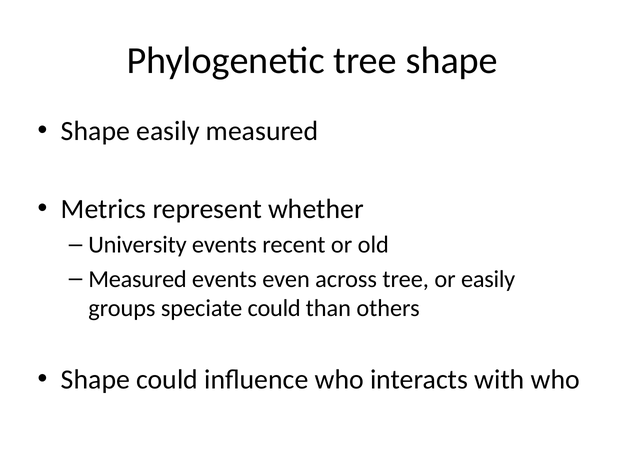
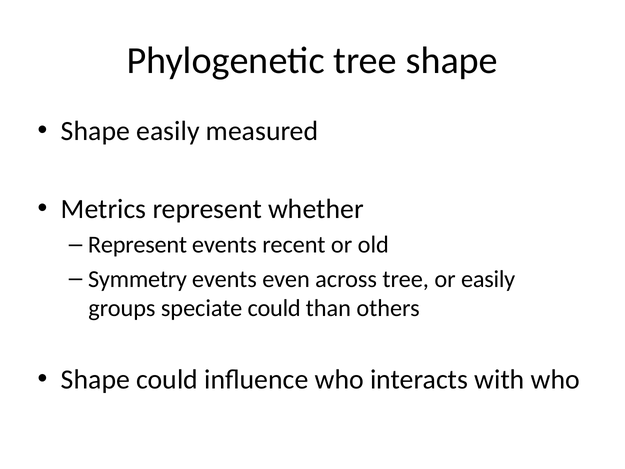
University at (137, 245): University -> Represent
Measured at (138, 279): Measured -> Symmetry
